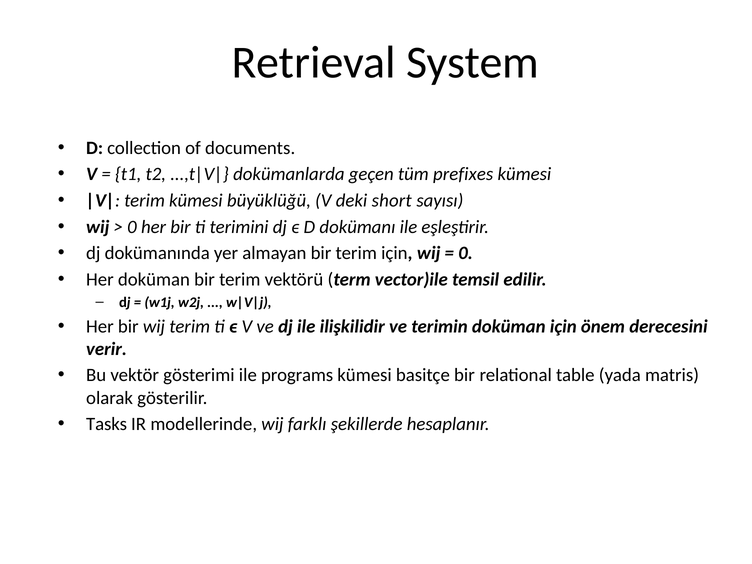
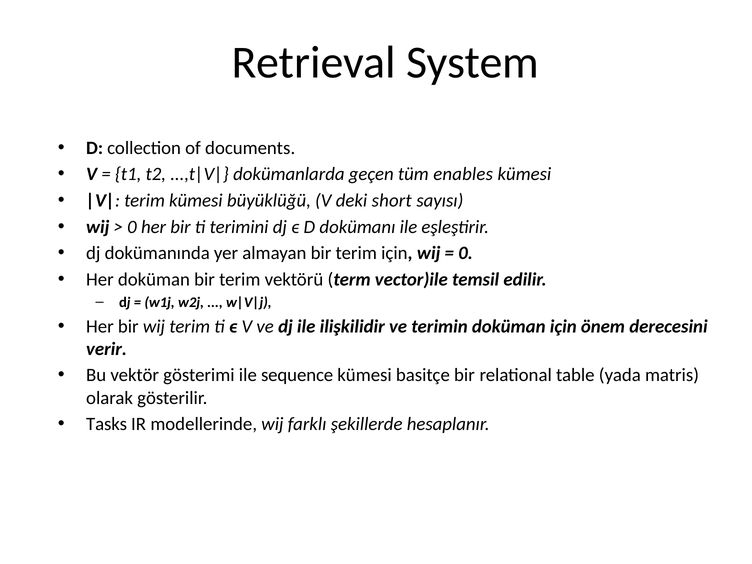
prefixes: prefixes -> enables
programs: programs -> sequence
